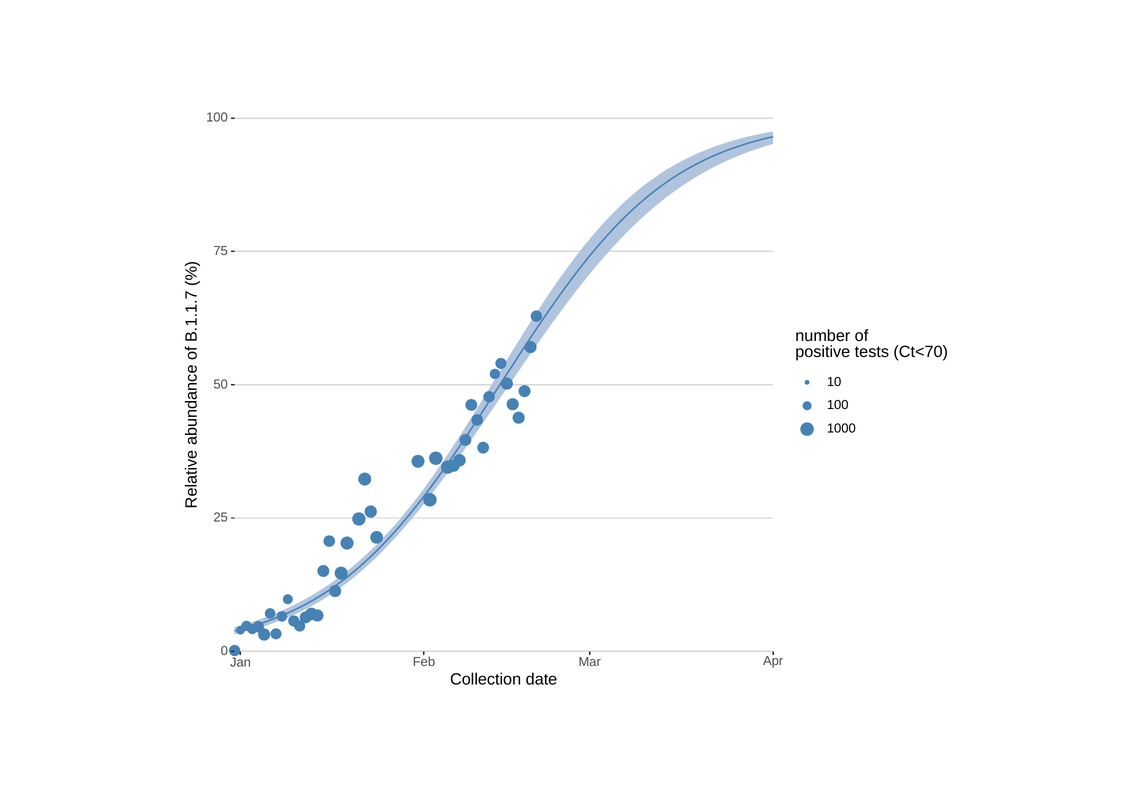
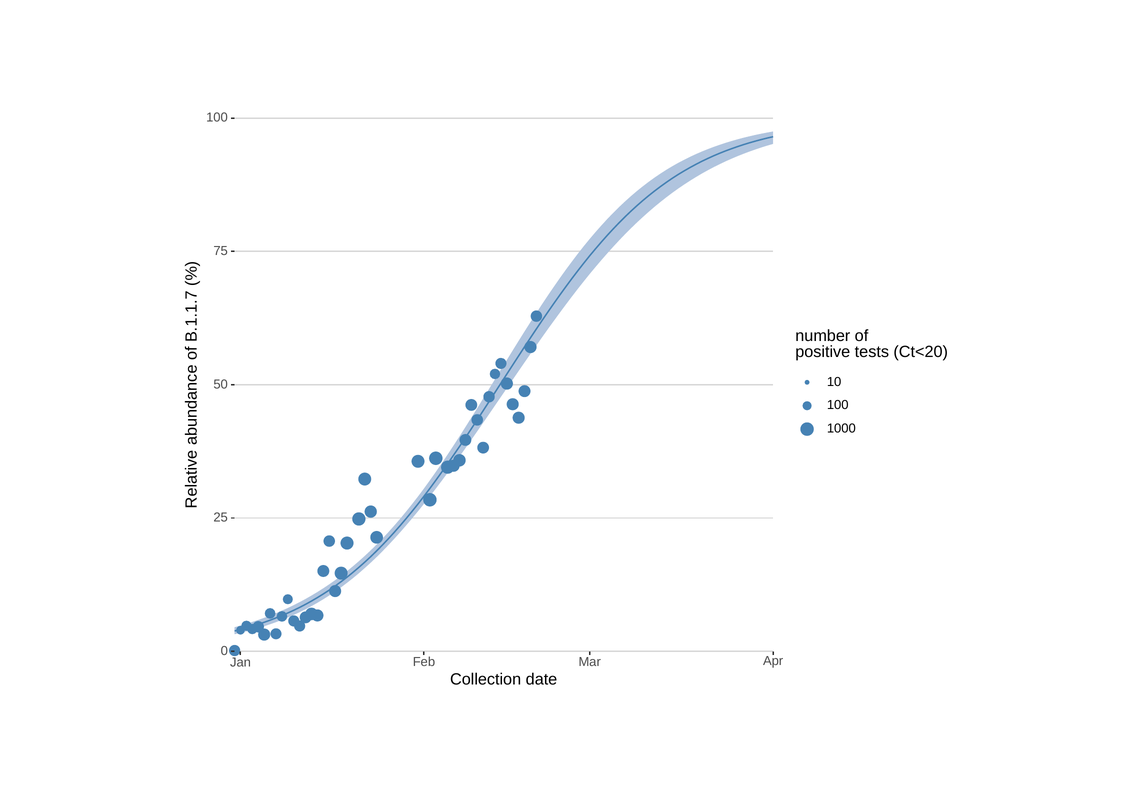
Ct<70: Ct<70 -> Ct<20
